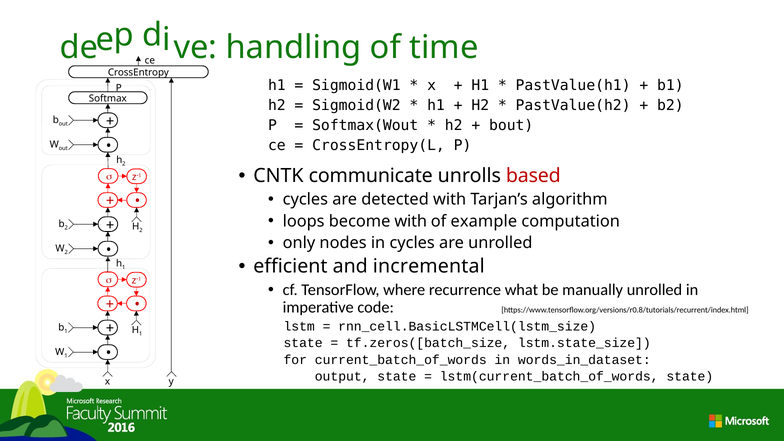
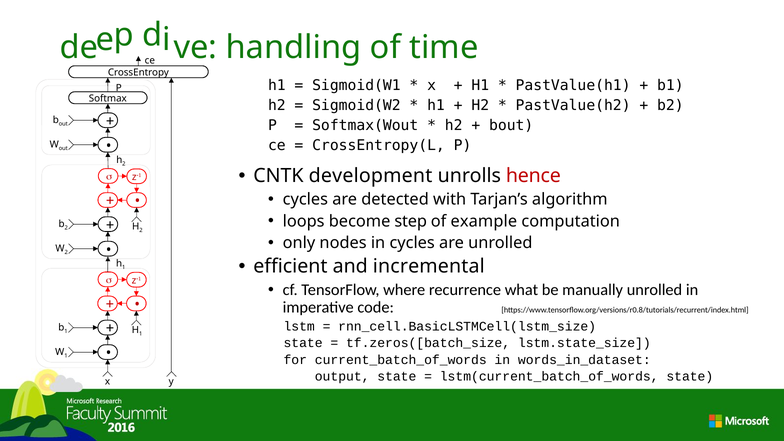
communicate: communicate -> development
based: based -> hence
become with: with -> step
